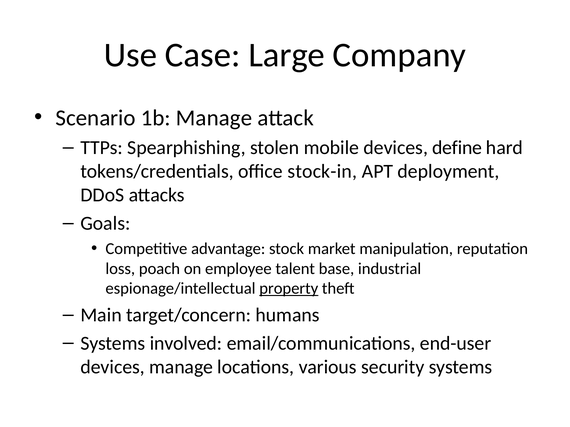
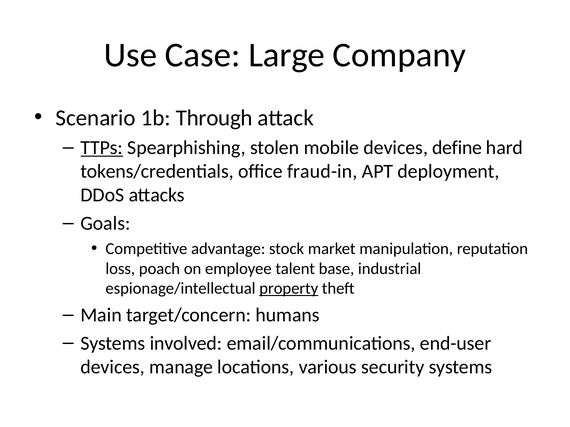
1b Manage: Manage -> Through
TTPs underline: none -> present
stock-in: stock-in -> fraud-in
